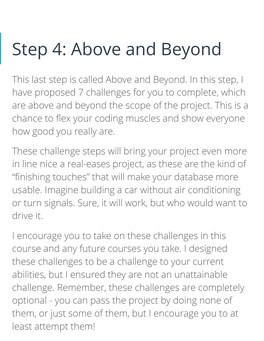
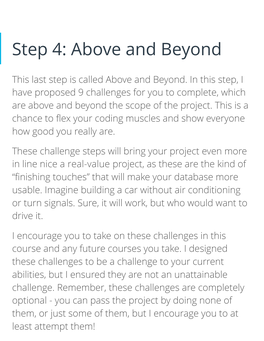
7: 7 -> 9
real-eases: real-eases -> real-value
